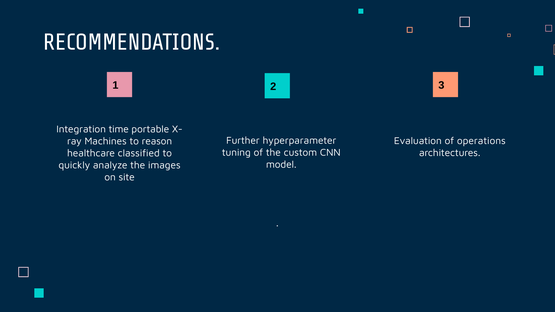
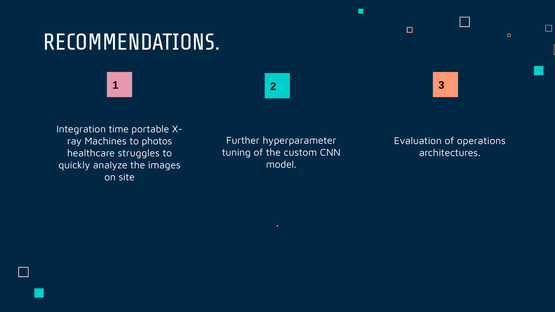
reason: reason -> photos
classified: classified -> struggles
